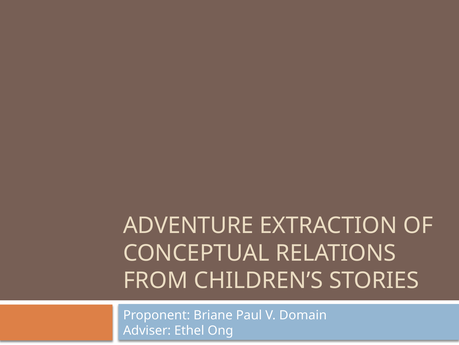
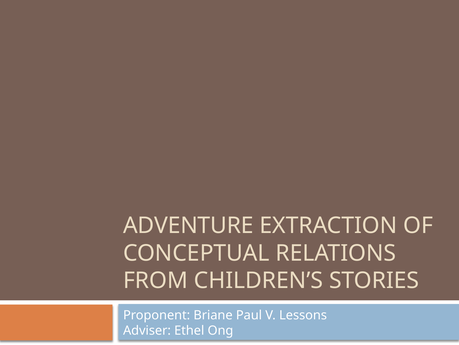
Domain: Domain -> Lessons
